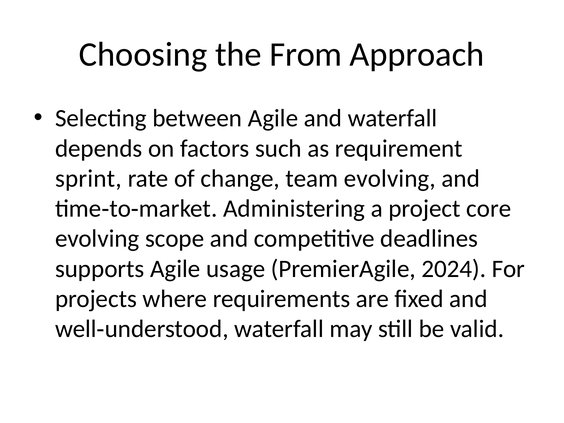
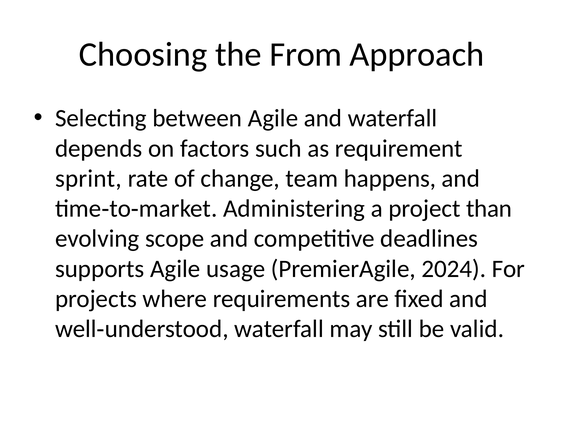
team evolving: evolving -> happens
core: core -> than
